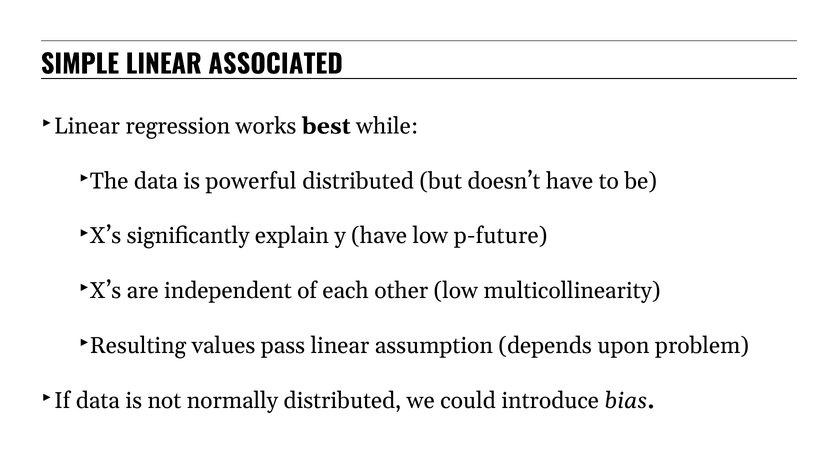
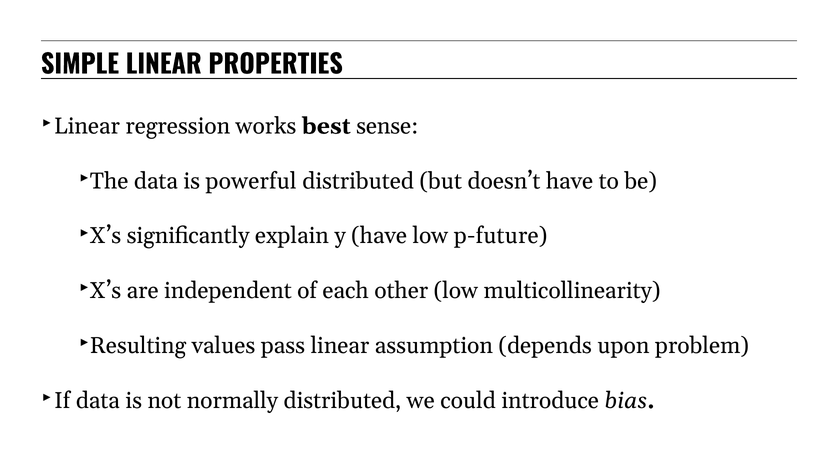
ASSOCIATED: ASSOCIATED -> PROPERTIES
while: while -> sense
